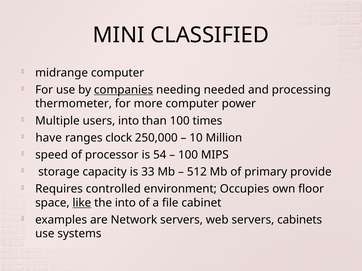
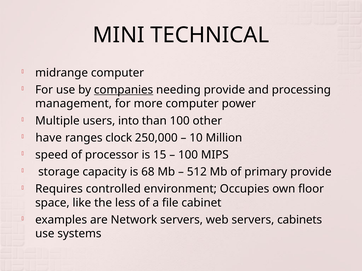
CLASSIFIED: CLASSIFIED -> TECHNICAL
needing needed: needed -> provide
thermometer: thermometer -> management
times: times -> other
54: 54 -> 15
33: 33 -> 68
like underline: present -> none
the into: into -> less
